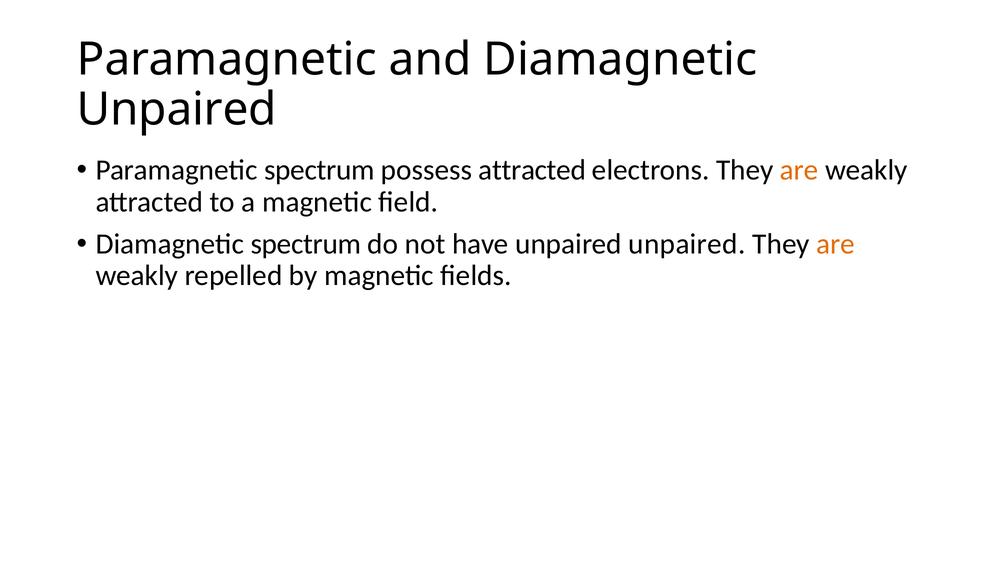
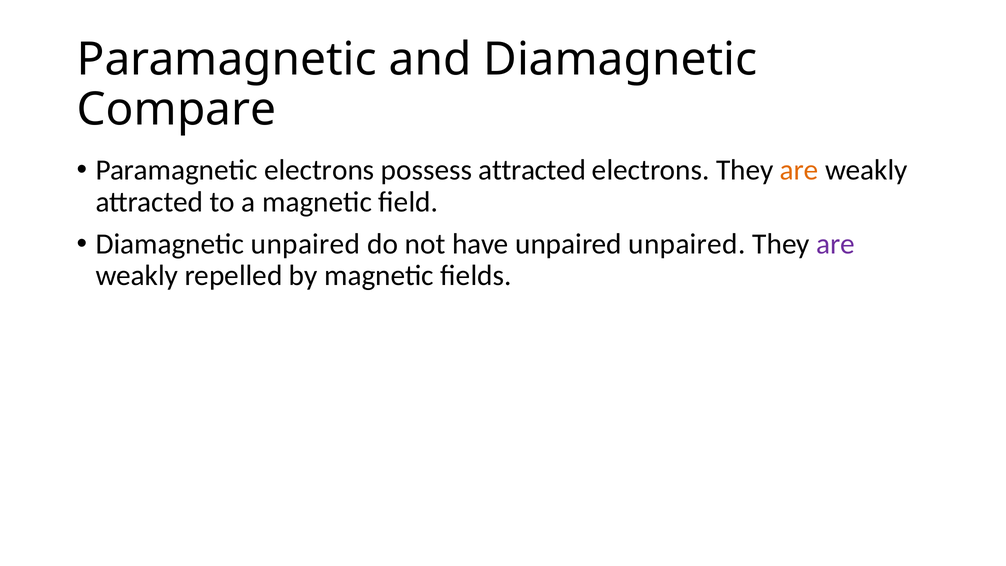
Unpaired at (177, 109): Unpaired -> Compare
Paramagnetic spectrum: spectrum -> electrons
Diamagnetic spectrum: spectrum -> unpaired
are at (836, 244) colour: orange -> purple
